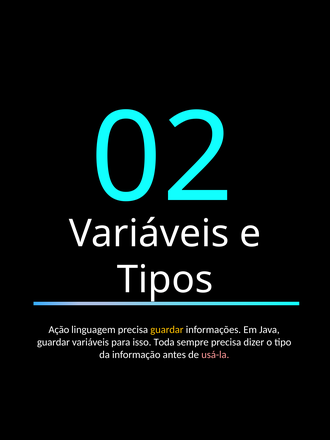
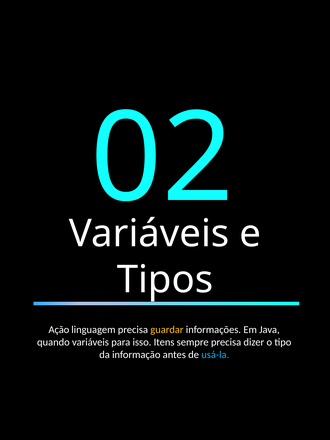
guardar at (53, 342): guardar -> quando
Toda: Toda -> Itens
usá-la colour: pink -> light blue
